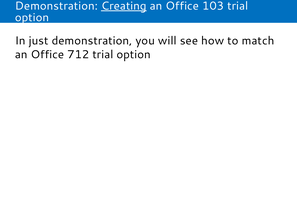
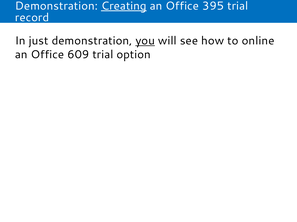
103: 103 -> 395
option at (32, 18): option -> record
you underline: none -> present
match: match -> online
712: 712 -> 609
